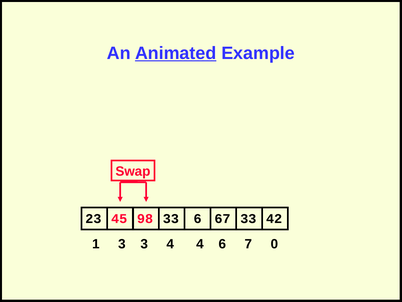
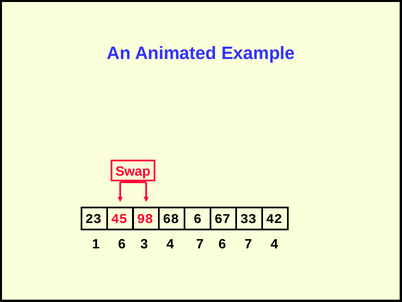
Animated underline: present -> none
45 33: 33 -> 68
1 3: 3 -> 6
4 4: 4 -> 7
7 0: 0 -> 4
